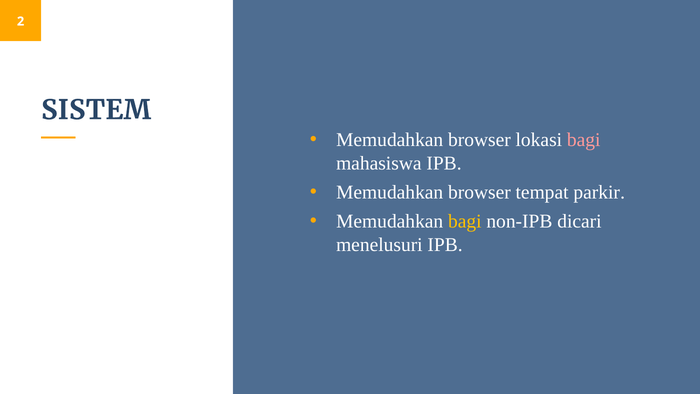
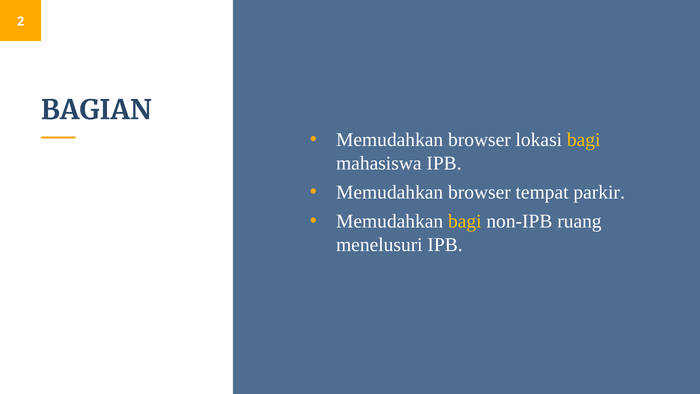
SISTEM: SISTEM -> BAGIAN
bagi at (584, 140) colour: pink -> yellow
dicari: dicari -> ruang
